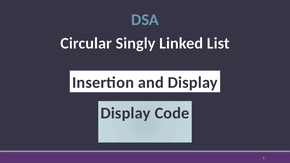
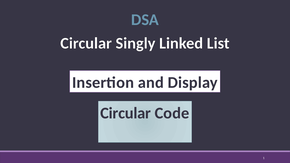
Display at (125, 113): Display -> Circular
